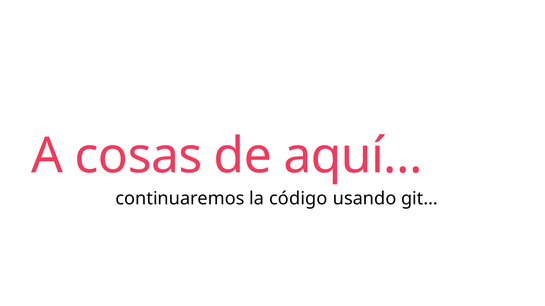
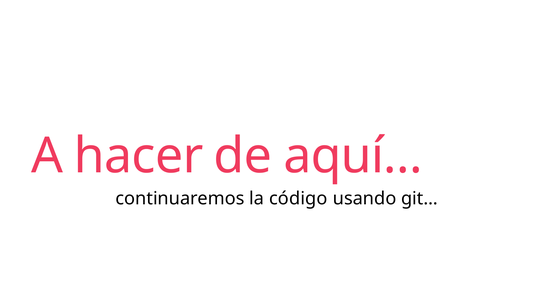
cosas: cosas -> hacer
